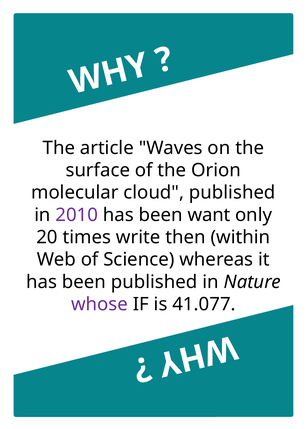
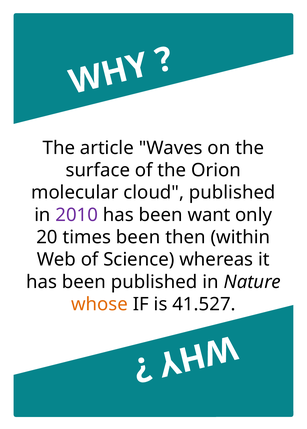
times write: write -> been
whose colour: purple -> orange
41.077: 41.077 -> 41.527
